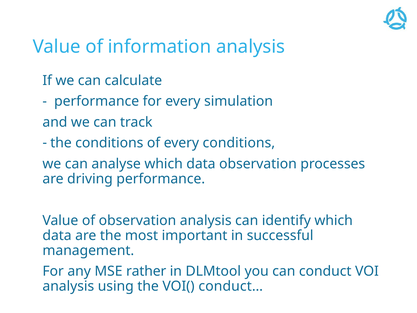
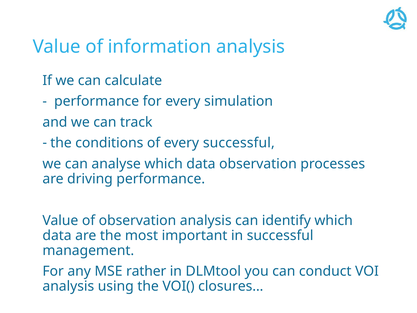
every conditions: conditions -> successful
conduct…: conduct… -> closures…
